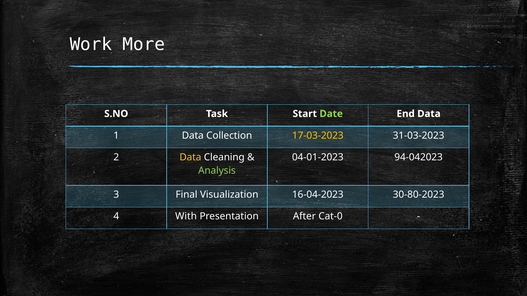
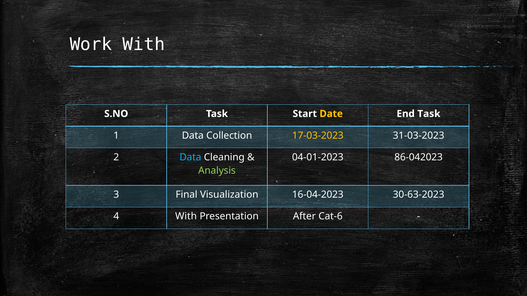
Work More: More -> With
Date colour: light green -> yellow
End Data: Data -> Task
Data at (190, 157) colour: yellow -> light blue
94-042023: 94-042023 -> 86-042023
30-80-2023: 30-80-2023 -> 30-63-2023
Cat-0: Cat-0 -> Cat-6
